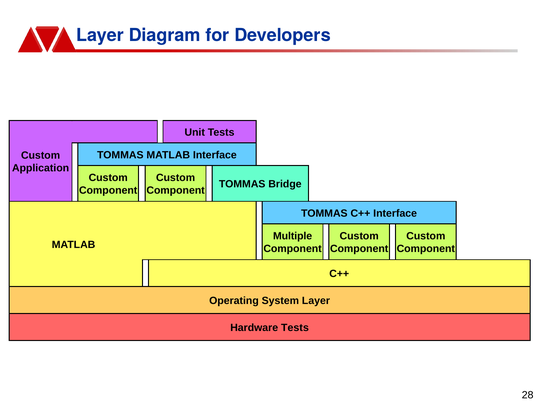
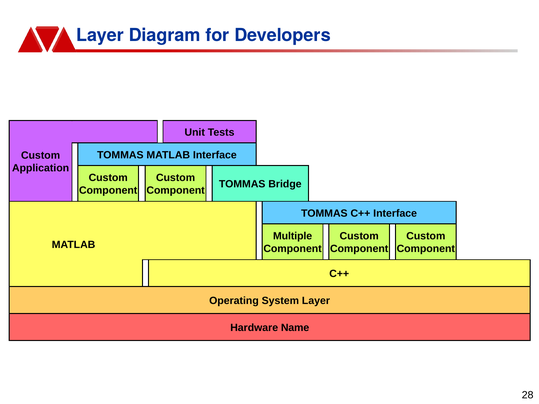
Hardware Tests: Tests -> Name
